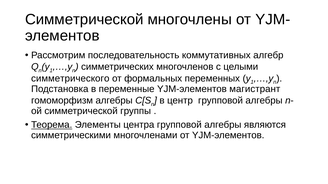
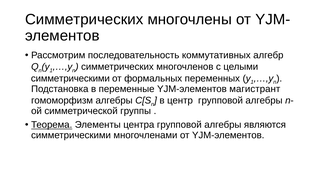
Симметрической at (84, 19): Симметрической -> Симметрических
симметрического at (70, 79): симметрического -> симметрическими
